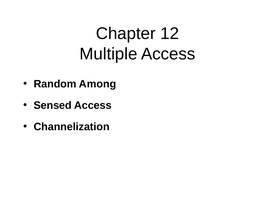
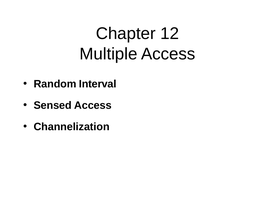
Among: Among -> Interval
